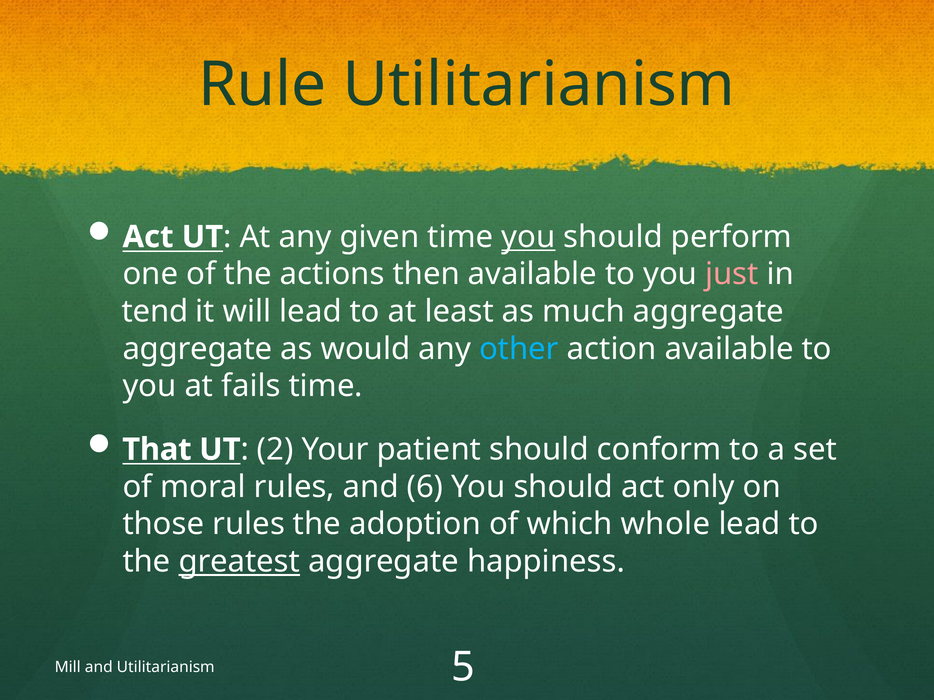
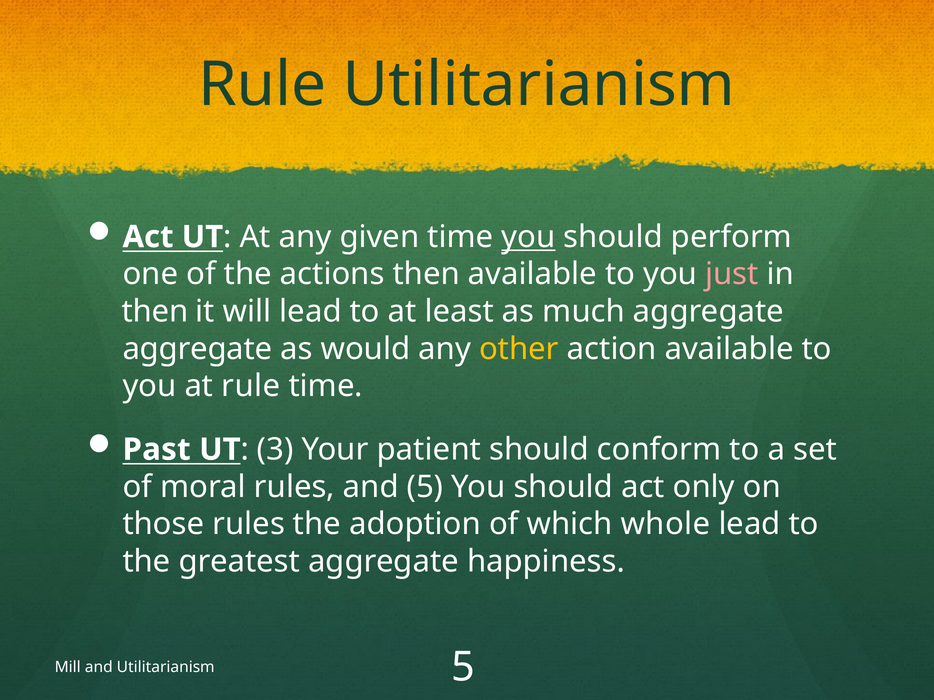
tend at (155, 312): tend -> then
other colour: light blue -> yellow
at fails: fails -> rule
That: That -> Past
2: 2 -> 3
and 6: 6 -> 5
greatest underline: present -> none
